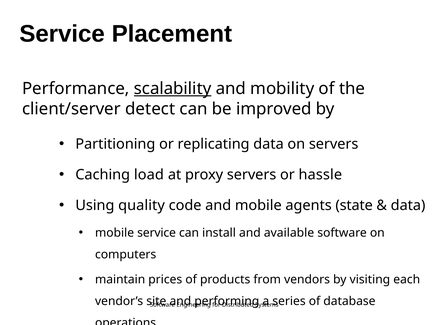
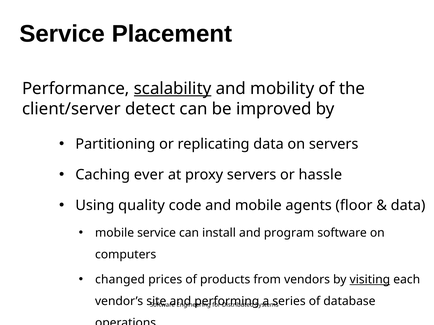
load: load -> ever
state: state -> floor
available: available -> program
maintain: maintain -> changed
visiting underline: none -> present
